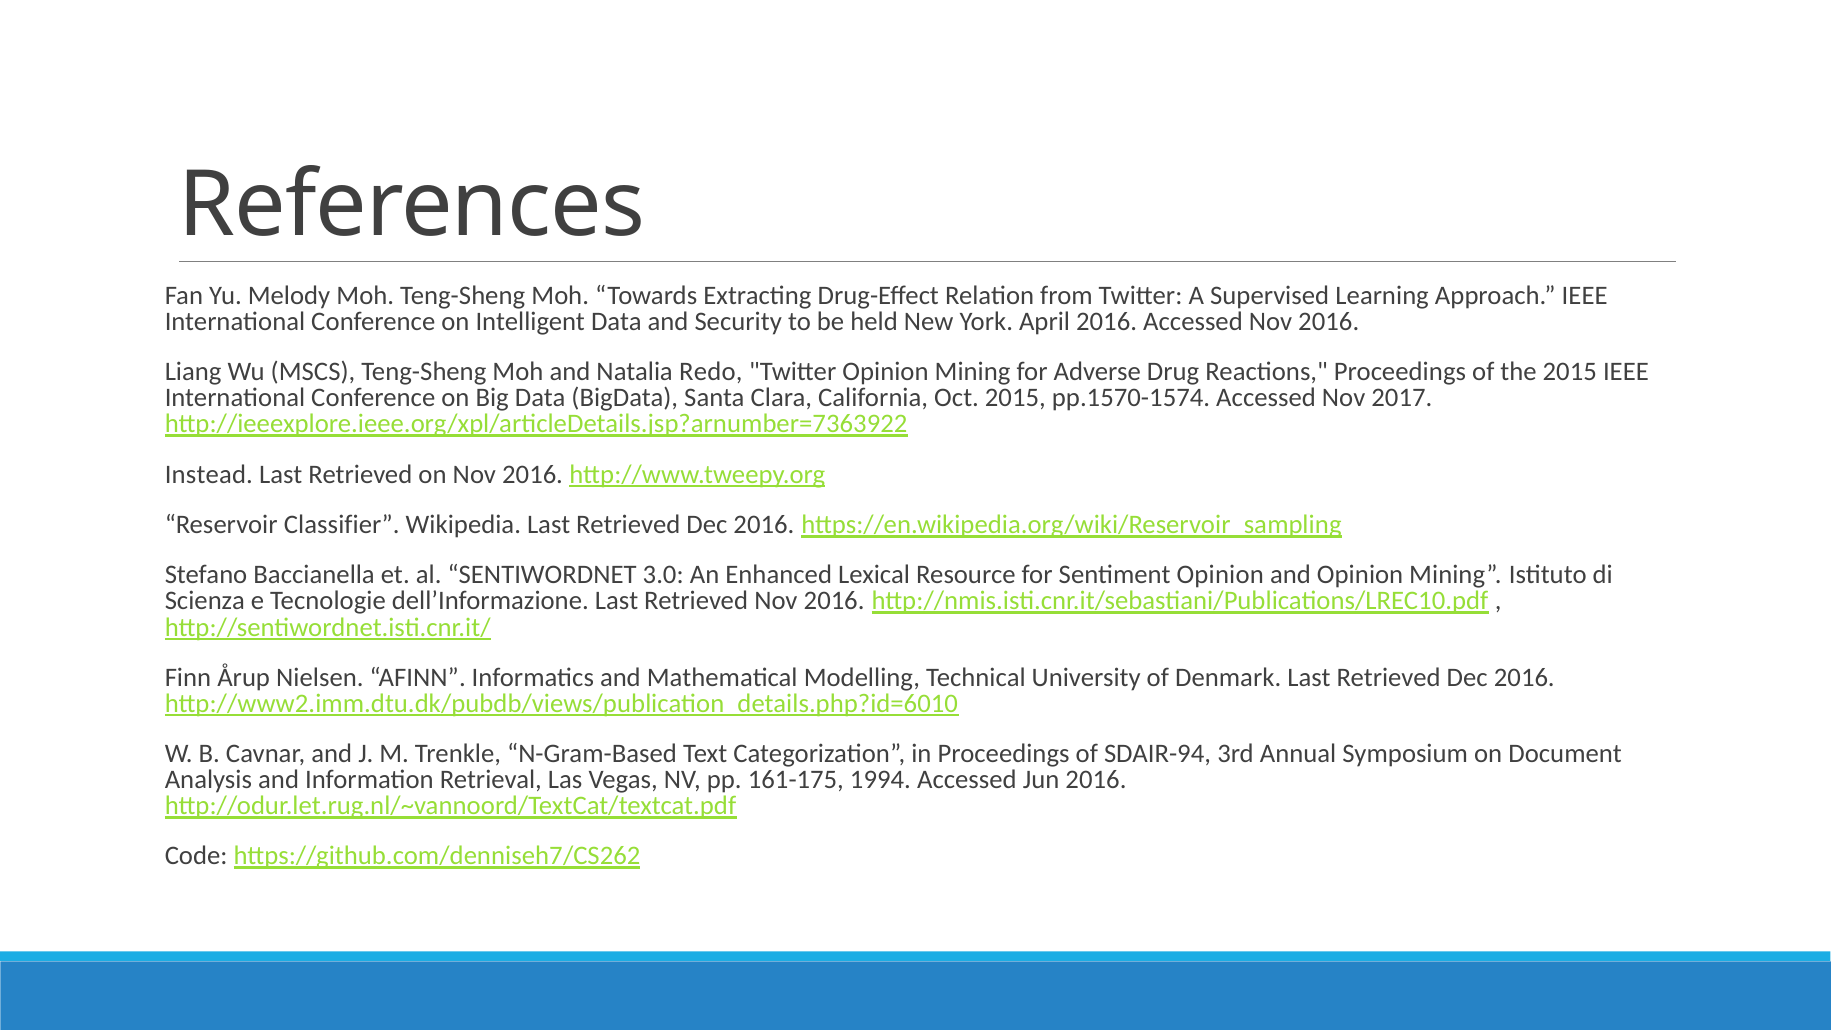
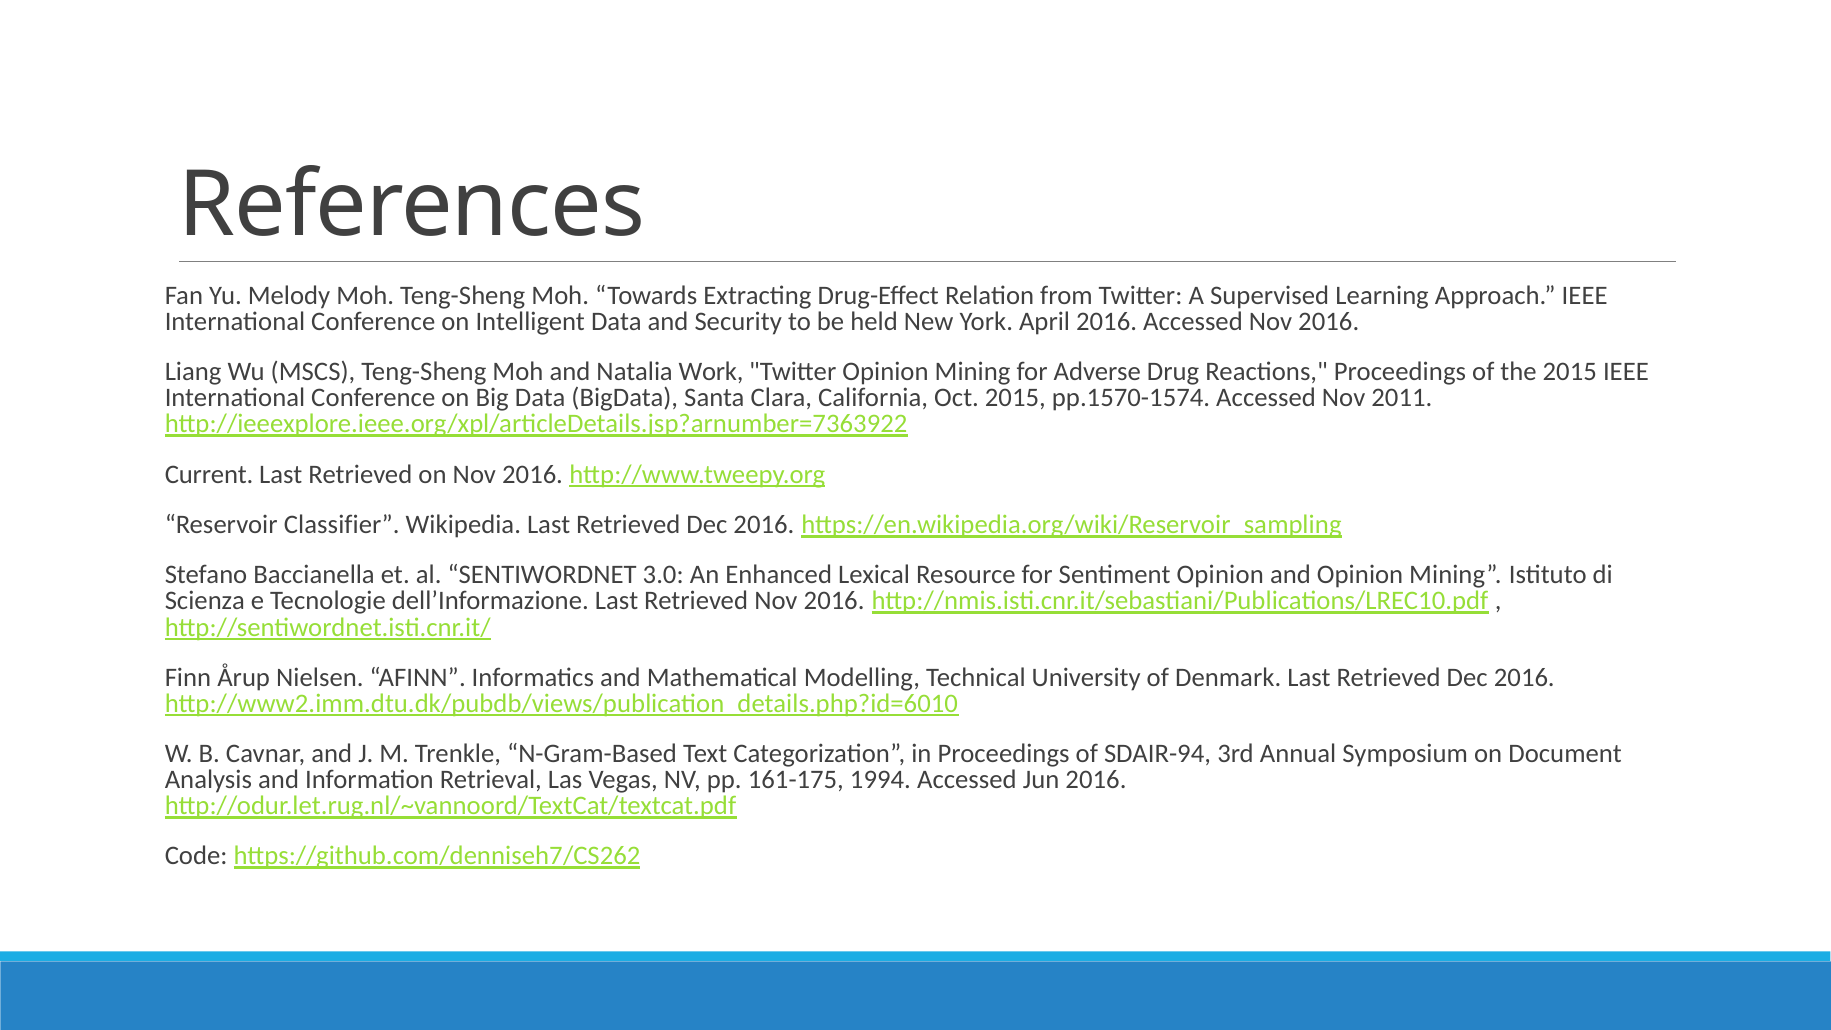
Redo: Redo -> Work
2017: 2017 -> 2011
Instead: Instead -> Current
